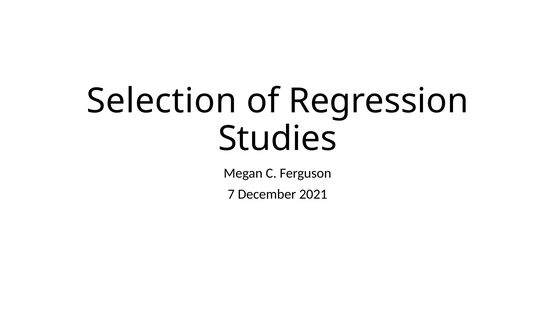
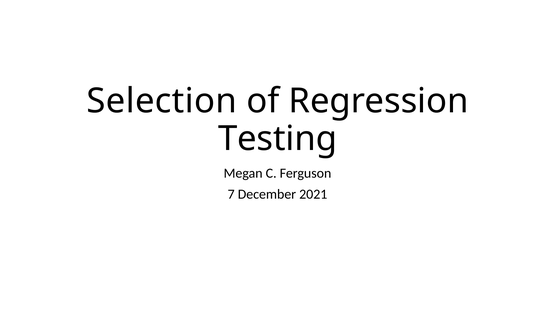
Studies: Studies -> Testing
